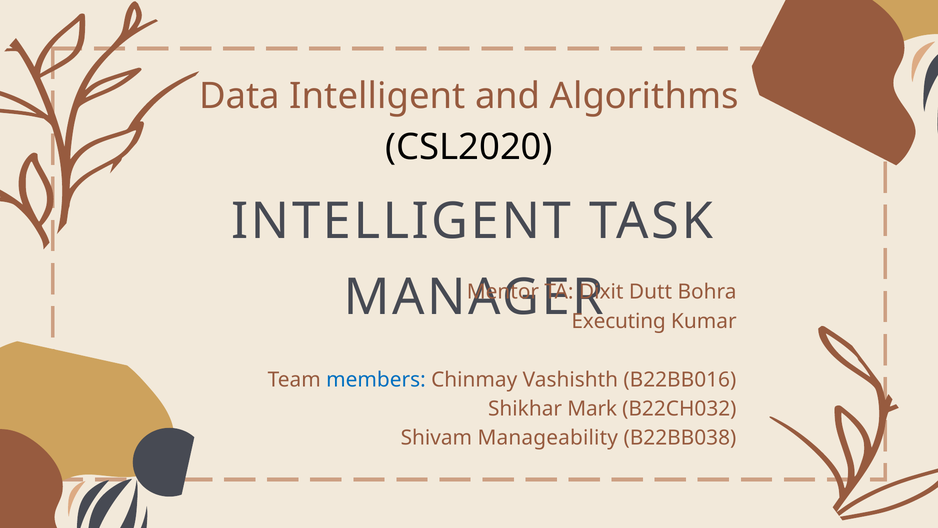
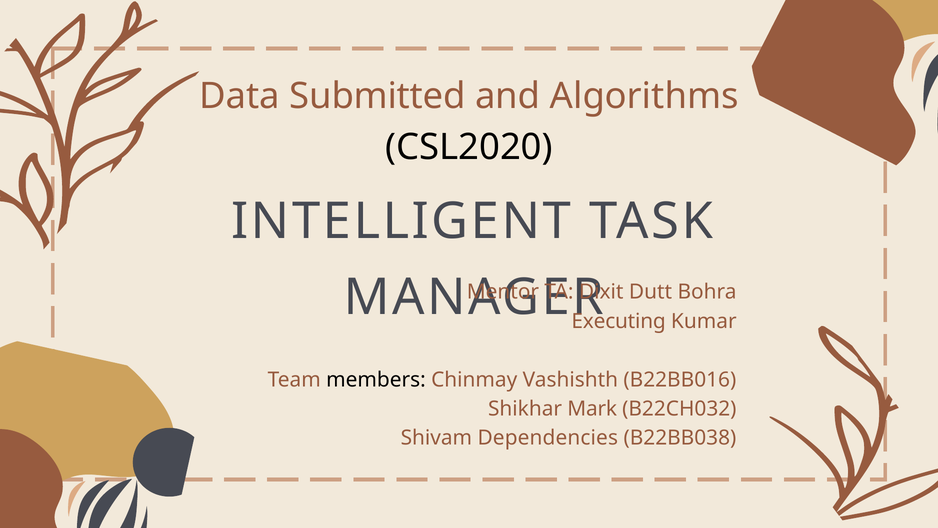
Data Intelligent: Intelligent -> Submitted
members colour: blue -> black
Manageability: Manageability -> Dependencies
